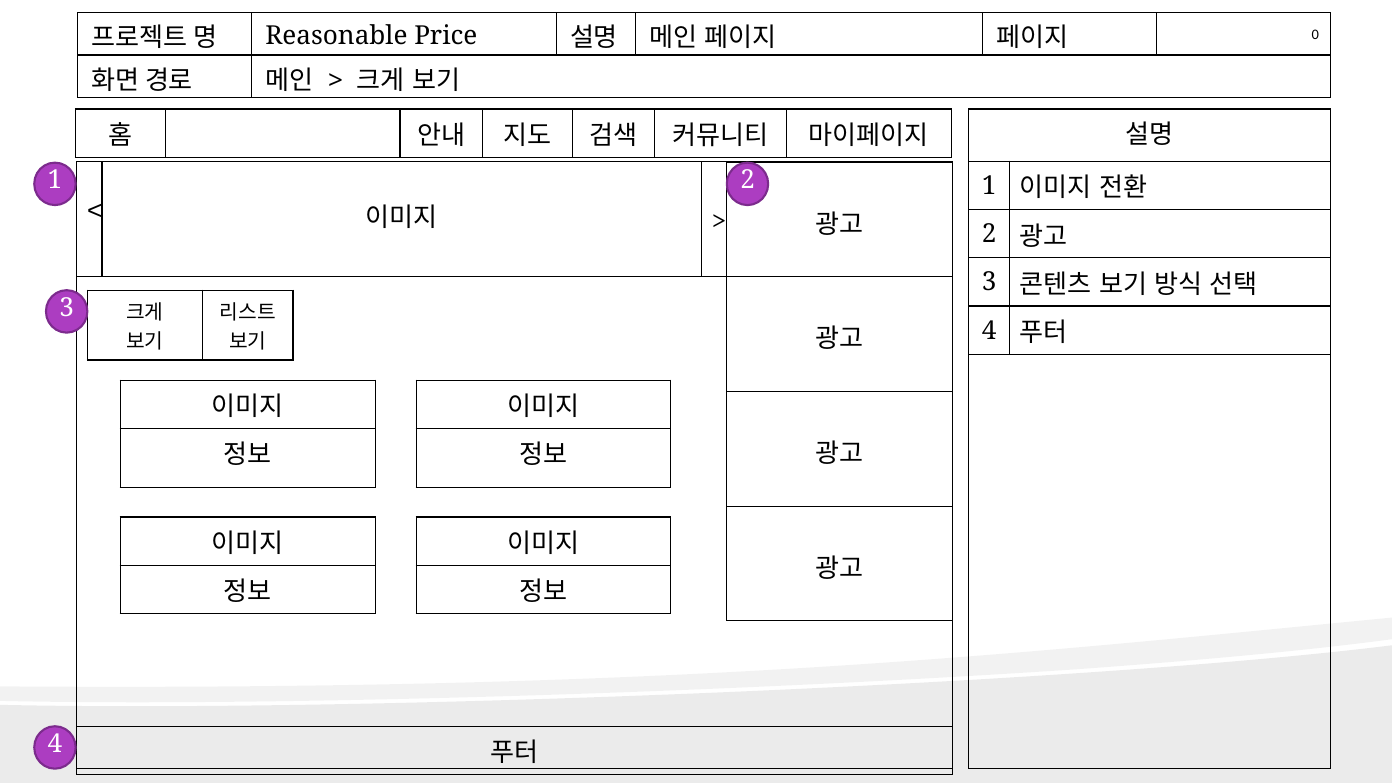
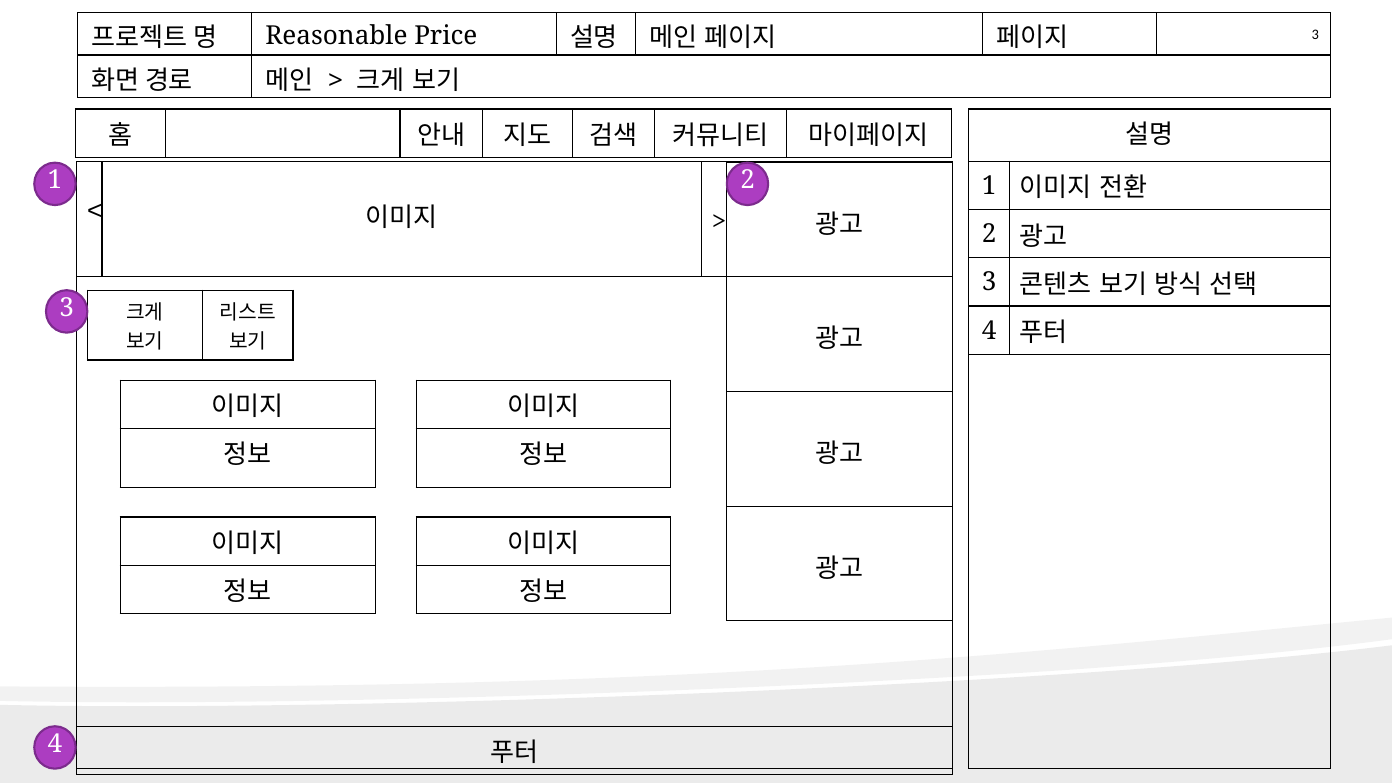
0 at (1315, 35): 0 -> 3
